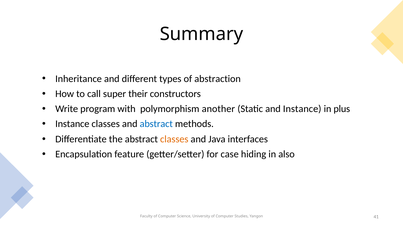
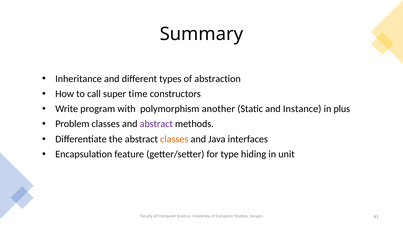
their: their -> time
Instance at (72, 124): Instance -> Problem
abstract at (156, 124) colour: blue -> purple
case: case -> type
also: also -> unit
